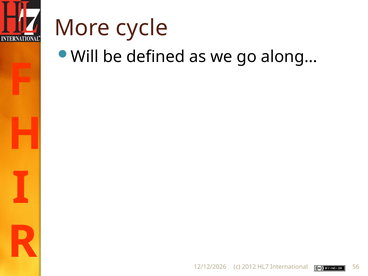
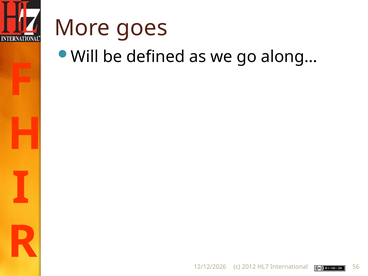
cycle: cycle -> goes
